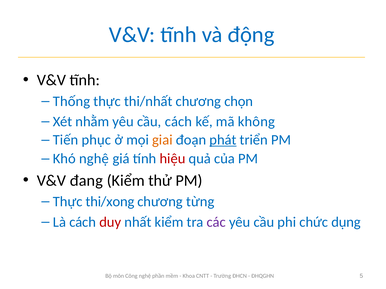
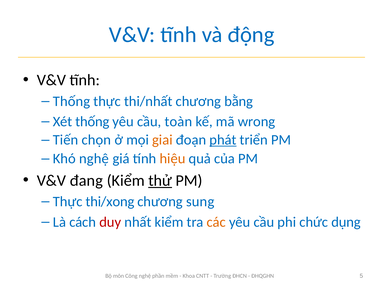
chọn: chọn -> bằng
Xét nhằm: nhằm -> thống
cầu cách: cách -> toàn
không: không -> wrong
phục: phục -> chọn
hiệu colour: red -> orange
thử underline: none -> present
từng: từng -> sung
các colour: purple -> orange
